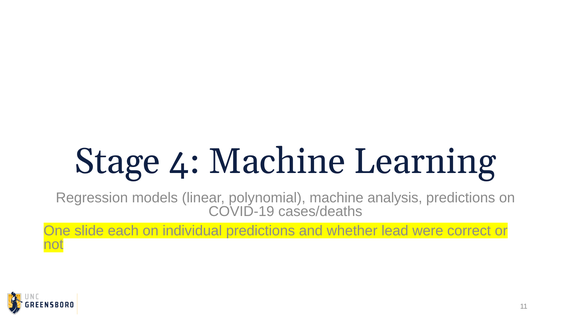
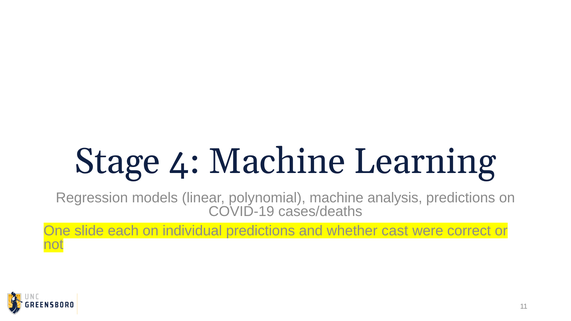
lead: lead -> cast
